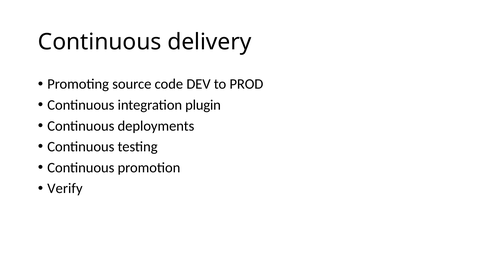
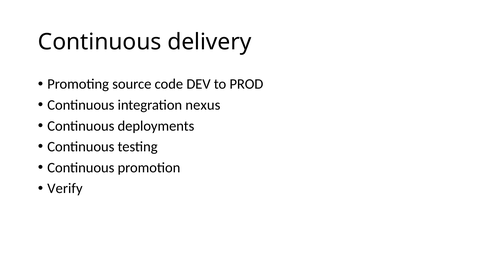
plugin: plugin -> nexus
